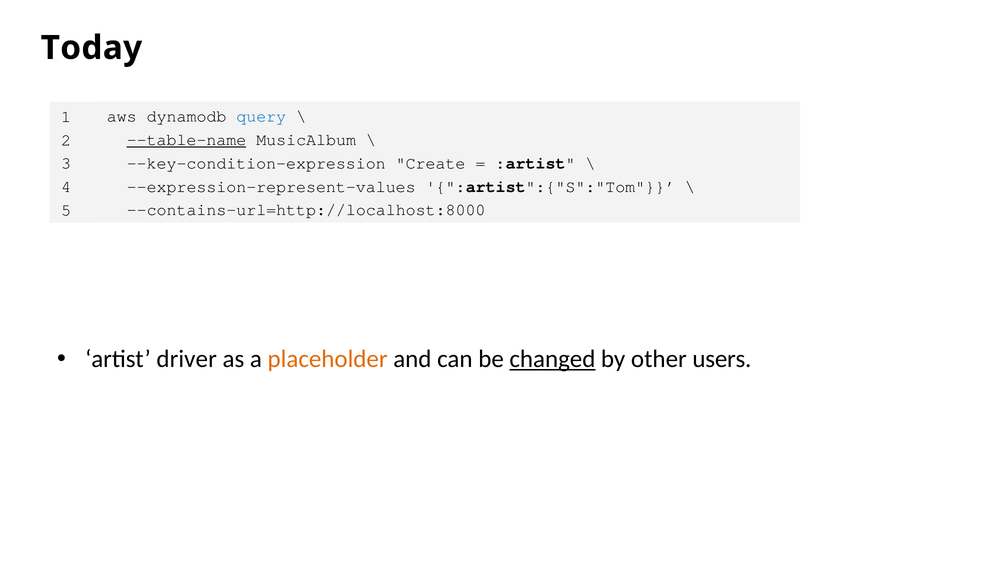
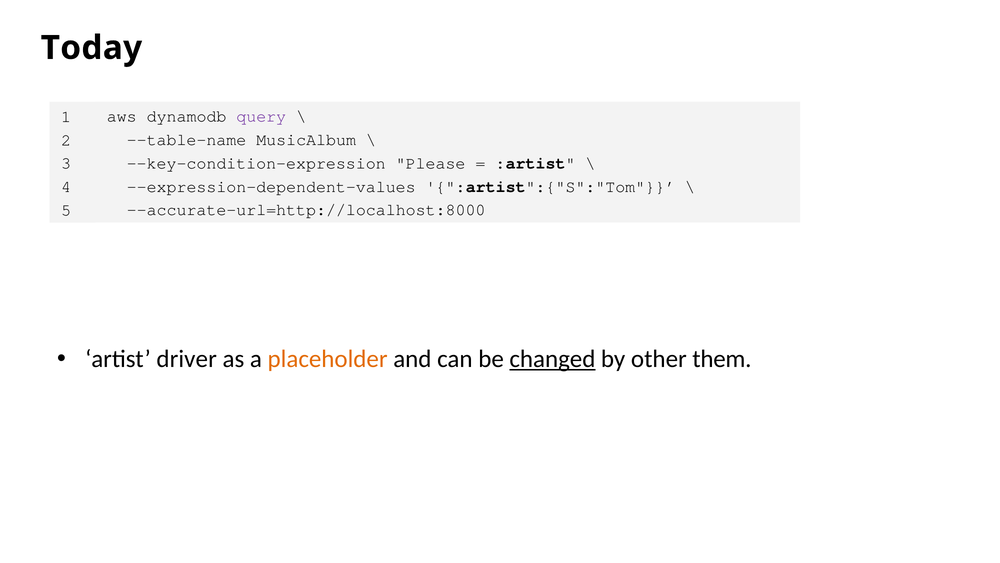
query colour: blue -> purple
--table-name underline: present -> none
Create: Create -> Please
--expression-represent-values: --expression-represent-values -> --expression-dependent-values
--contains-url=http://localhost:8000: --contains-url=http://localhost:8000 -> --accurate-url=http://localhost:8000
users: users -> them
